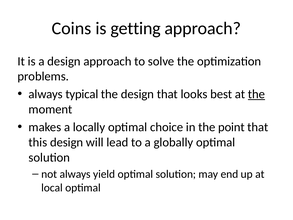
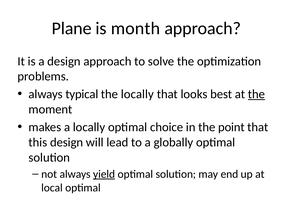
Coins: Coins -> Plane
getting: getting -> month
the design: design -> locally
yield underline: none -> present
